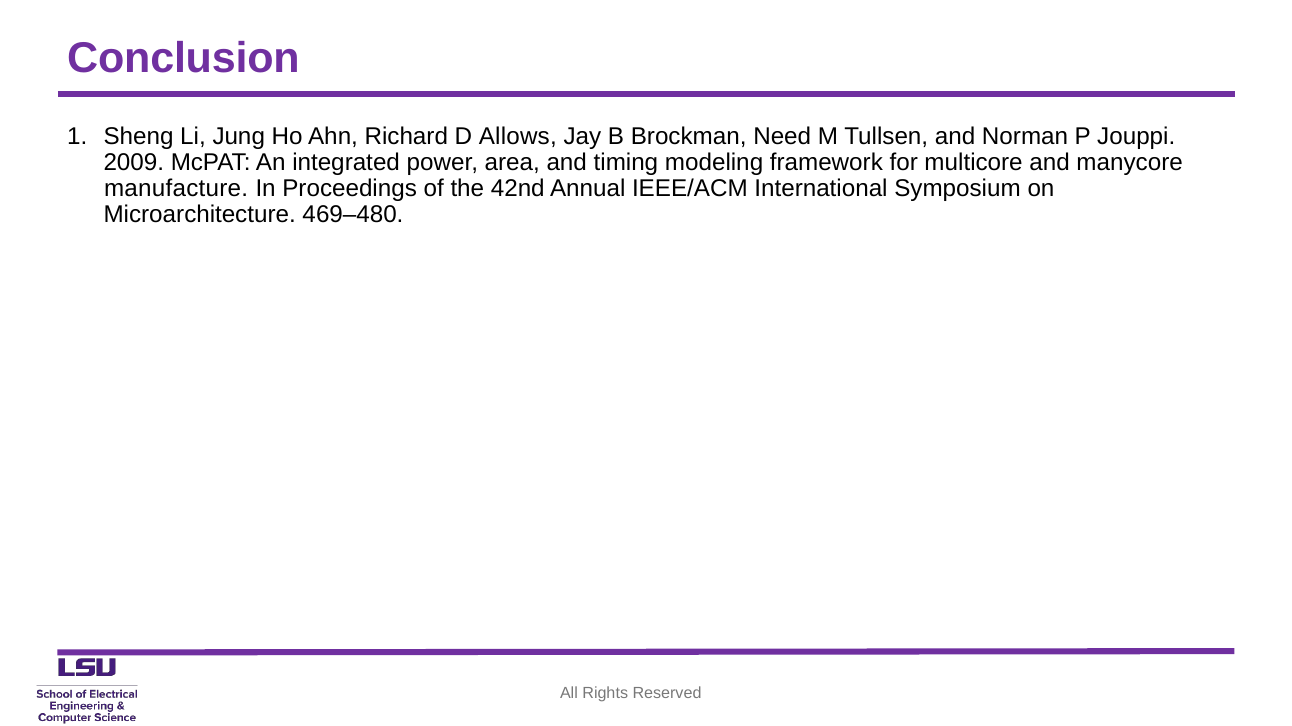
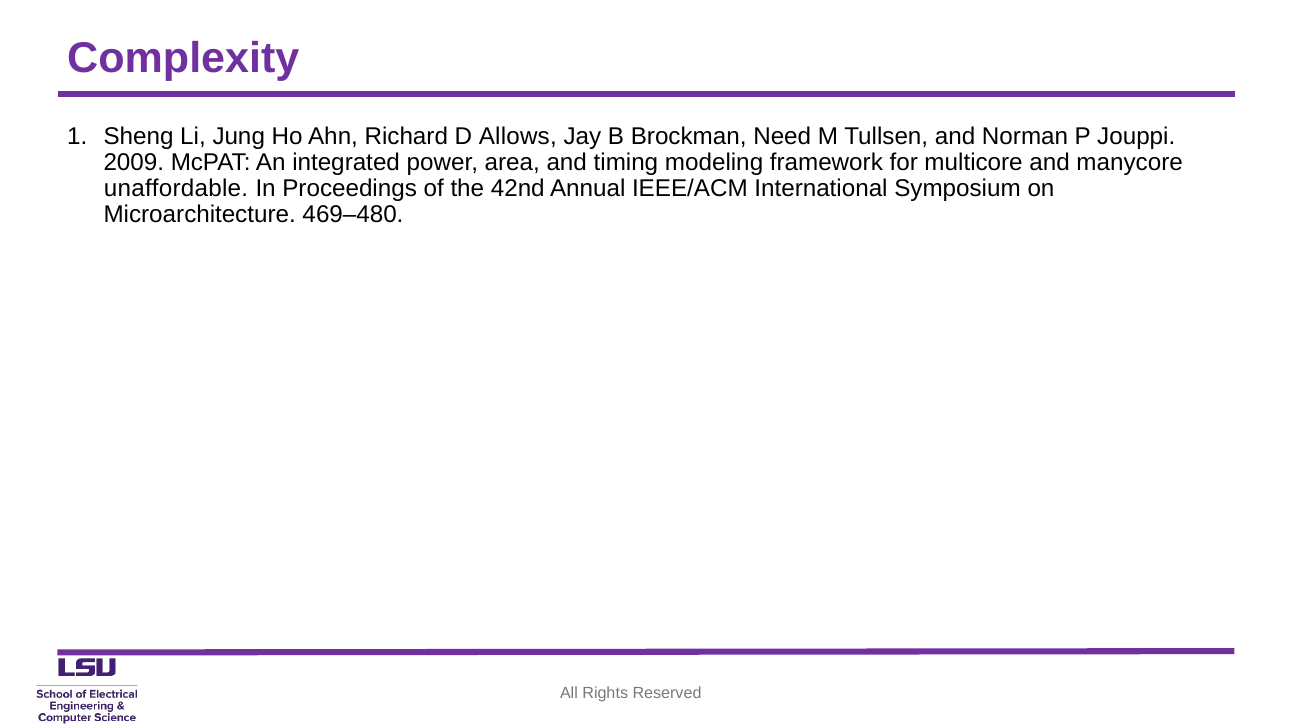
Conclusion: Conclusion -> Complexity
manufacture: manufacture -> unaffordable
